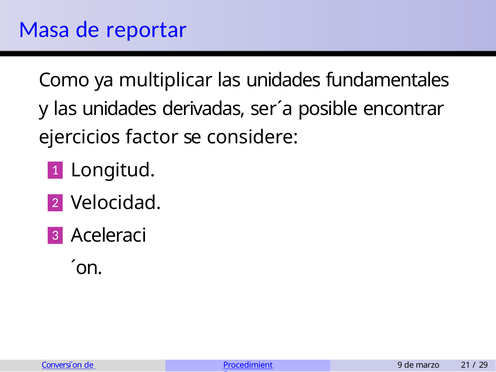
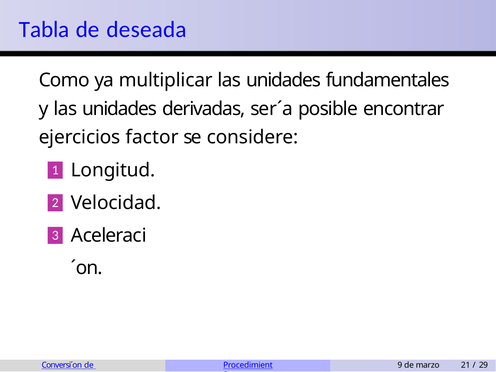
Masa: Masa -> Tabla
reportar: reportar -> deseada
